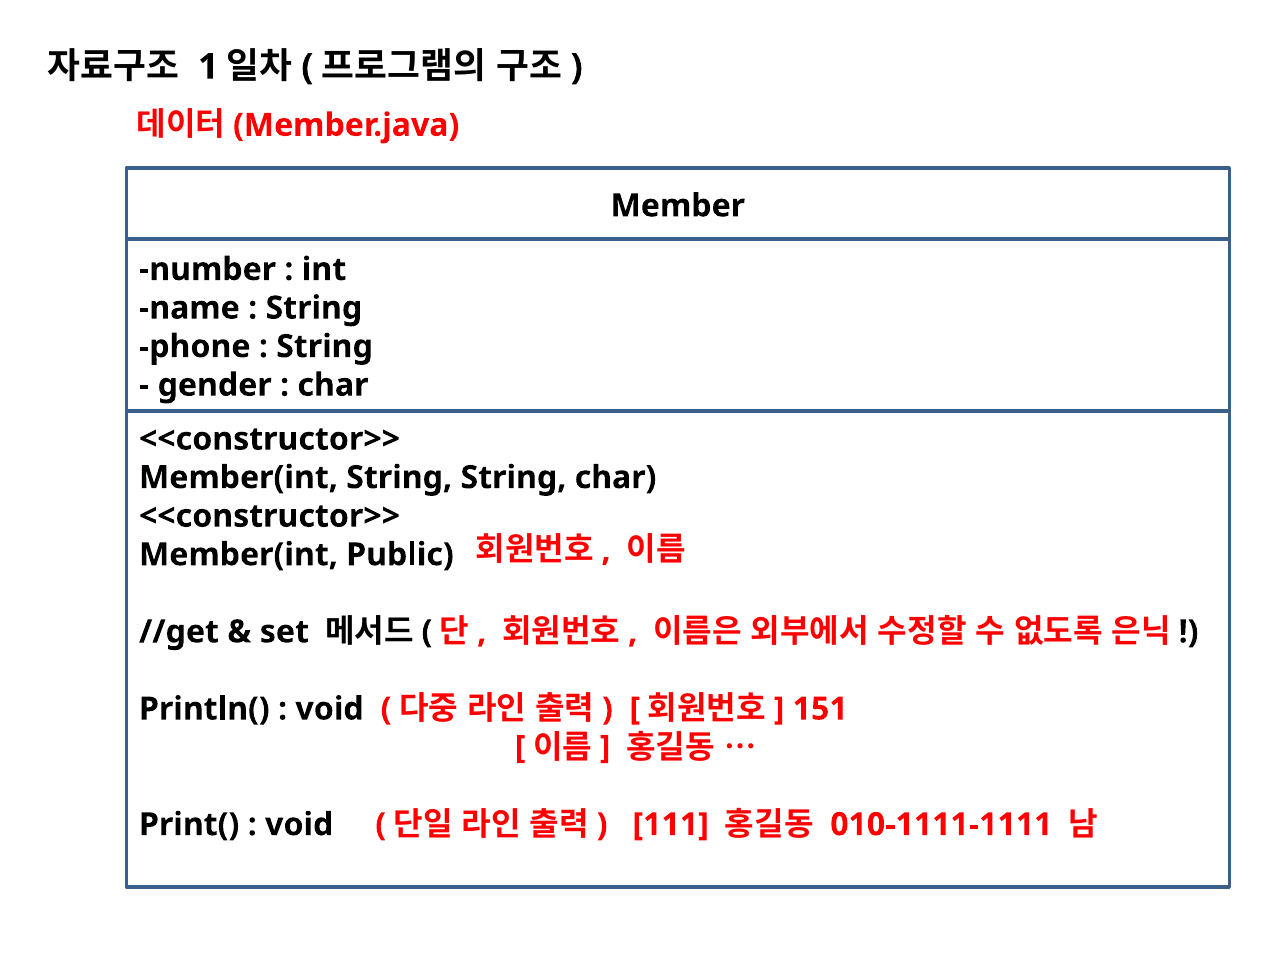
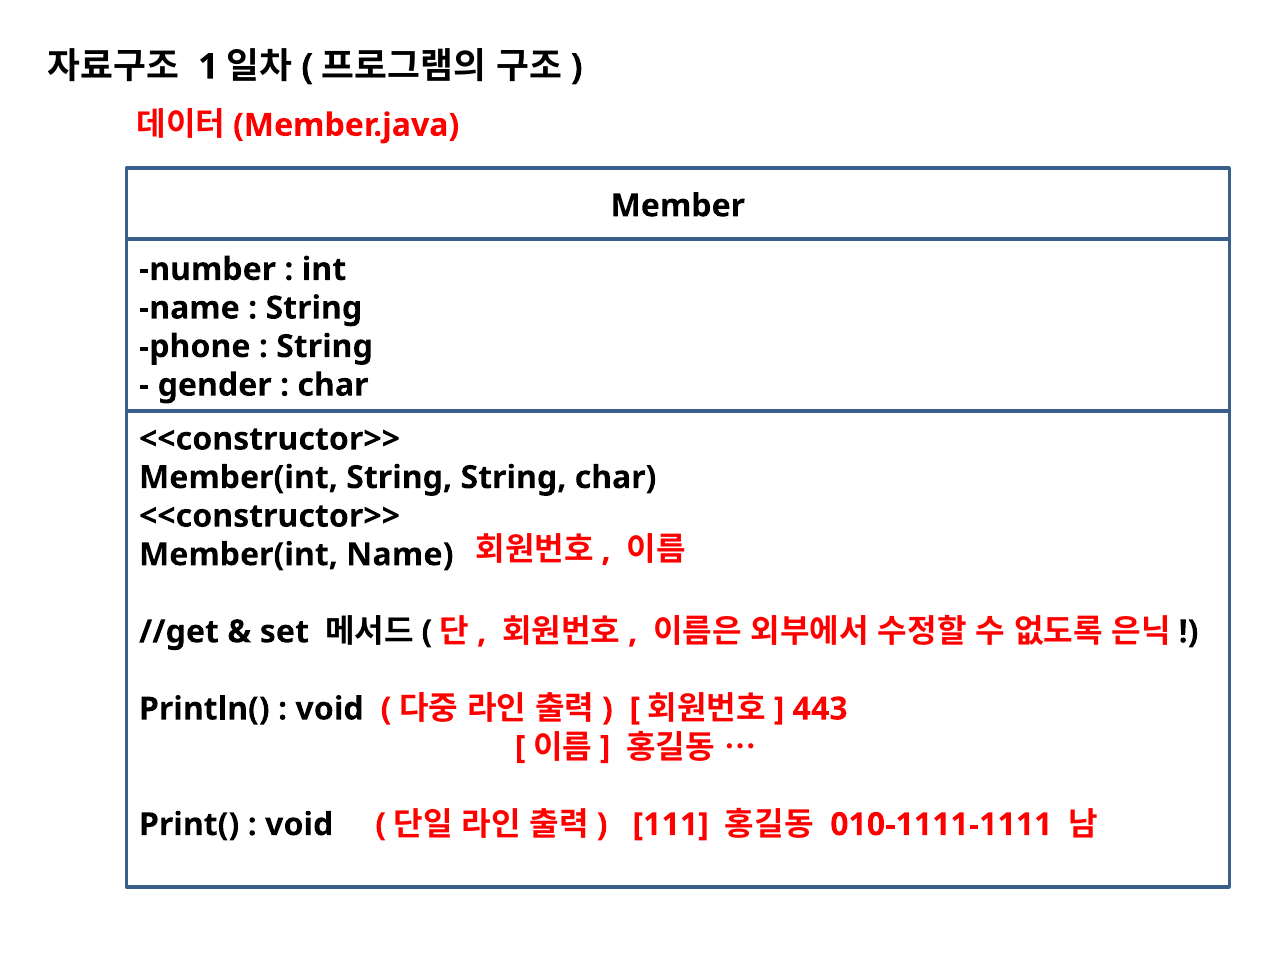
Member(int Public: Public -> Name
151: 151 -> 443
